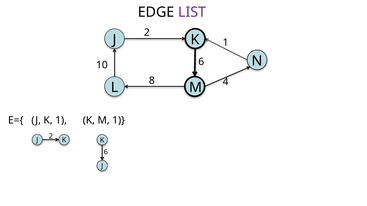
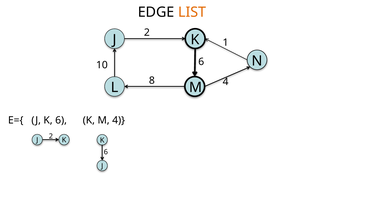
LIST colour: purple -> orange
E={ J K 1: 1 -> 6
M 1: 1 -> 4
